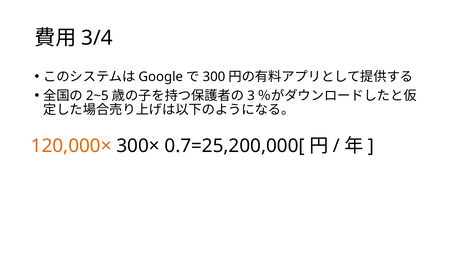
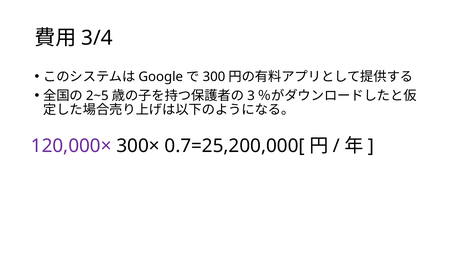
120,000× colour: orange -> purple
